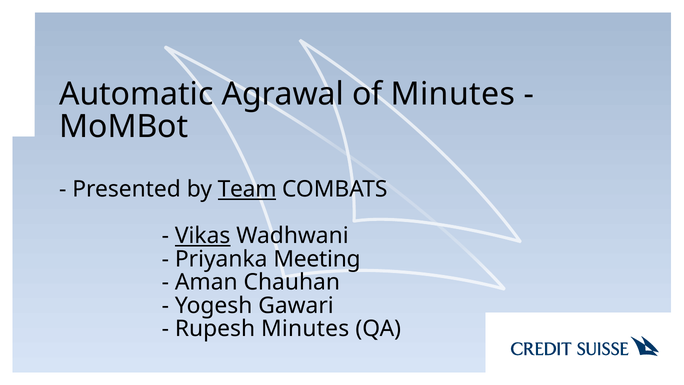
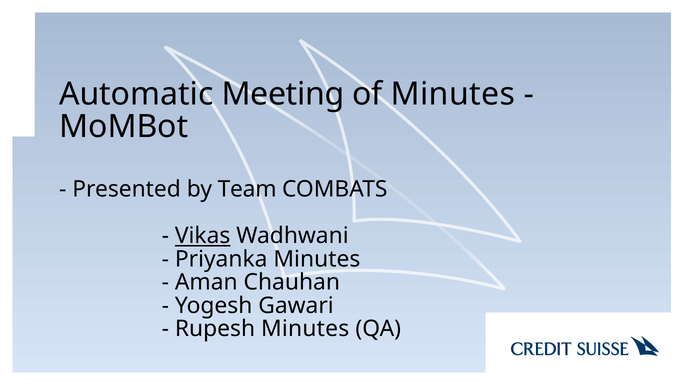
Agrawal: Agrawal -> Meeting
Team underline: present -> none
Priyanka Meeting: Meeting -> Minutes
